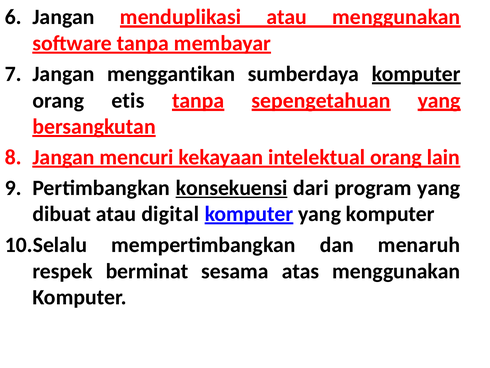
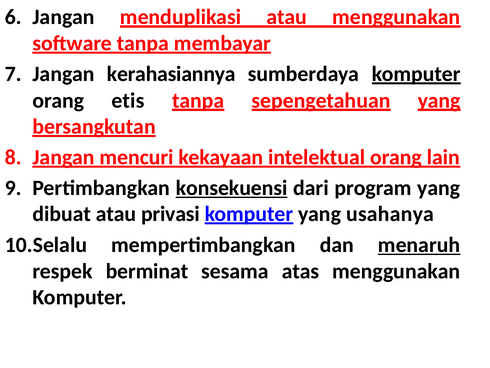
menggantikan: menggantikan -> kerahasiannya
digital: digital -> privasi
yang komputer: komputer -> usahanya
menaruh underline: none -> present
